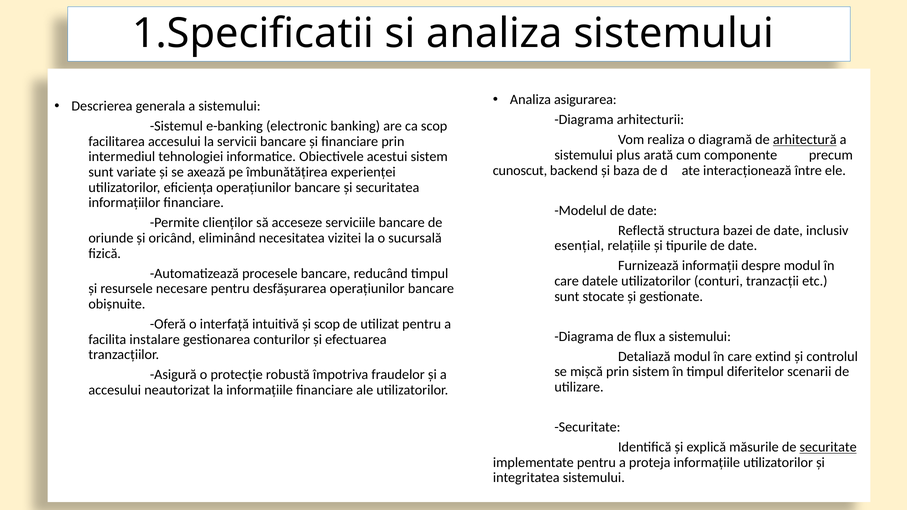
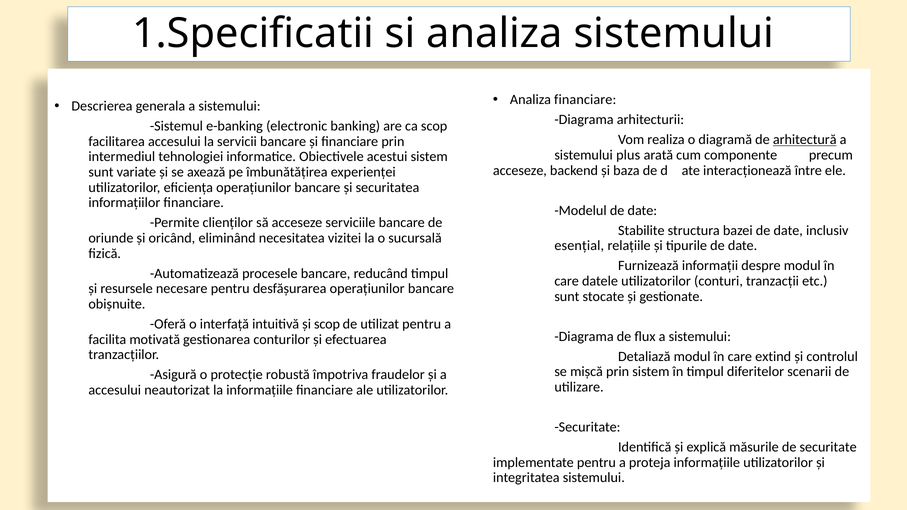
Analiza asigurarea: asigurarea -> financiare
cunoscut at (520, 170): cunoscut -> acceseze
Reflectă: Reflectă -> Stabilite
instalare: instalare -> motivată
securitate at (828, 447) underline: present -> none
